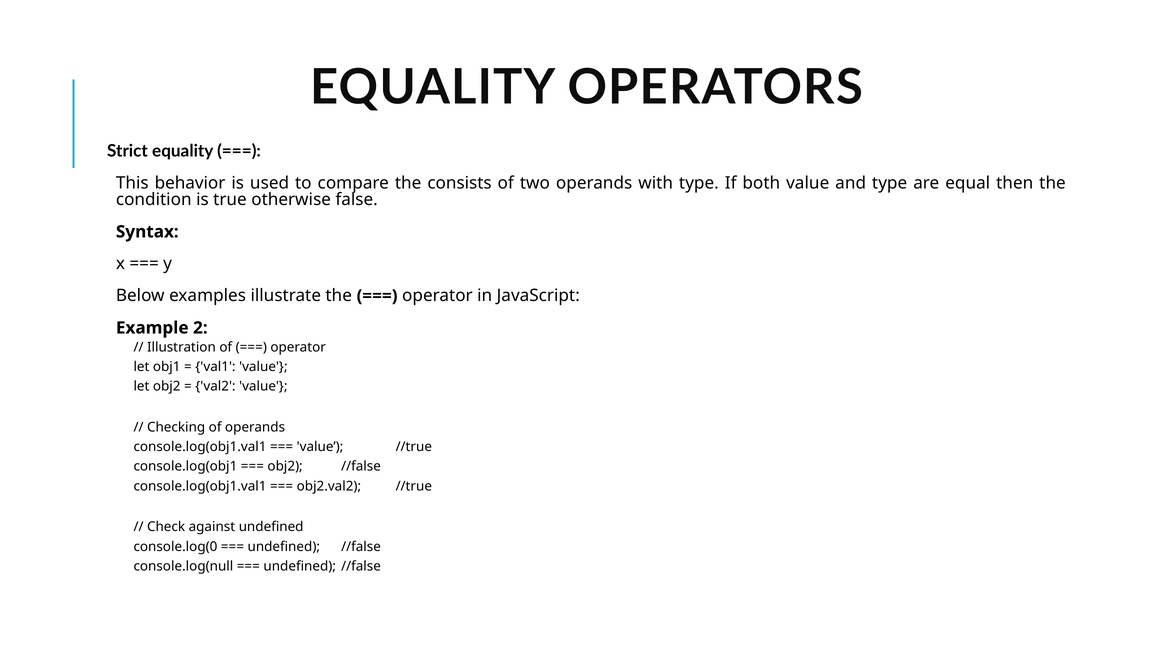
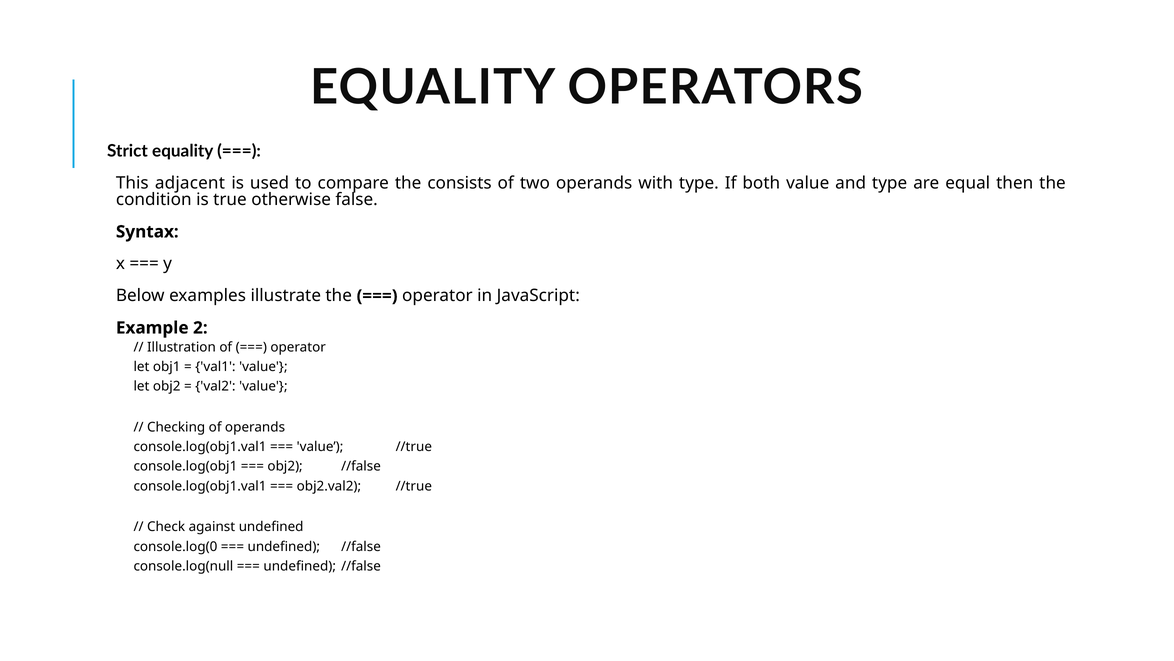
behavior: behavior -> adjacent
